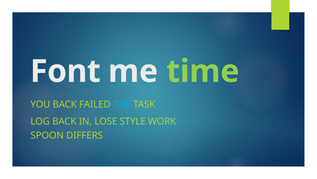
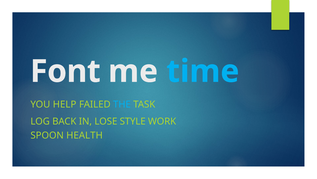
time colour: light green -> light blue
YOU BACK: BACK -> HELP
DIFFERS: DIFFERS -> HEALTH
